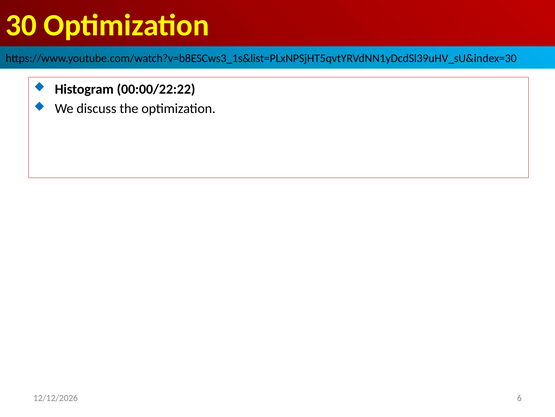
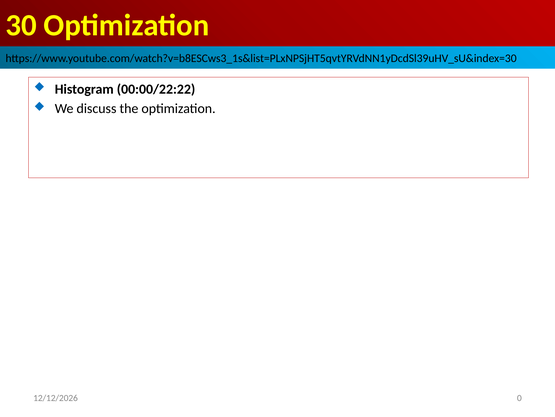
6: 6 -> 0
